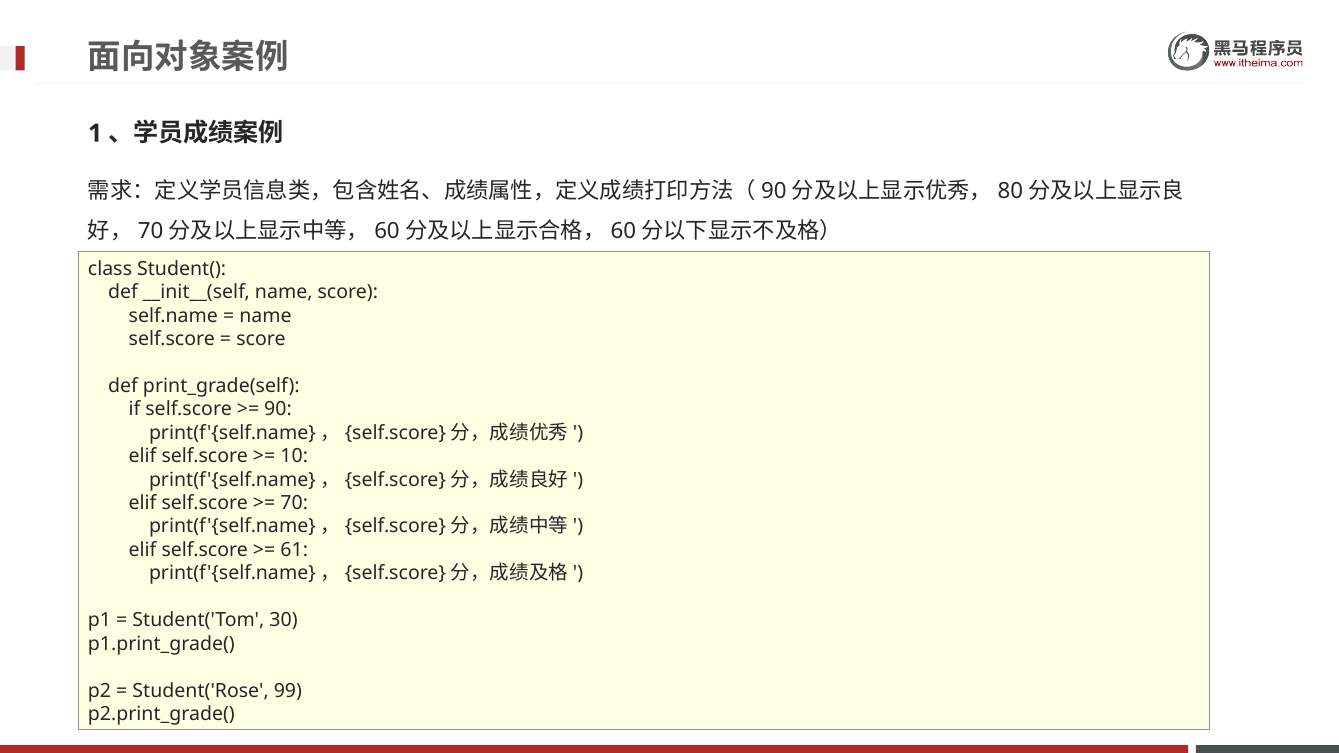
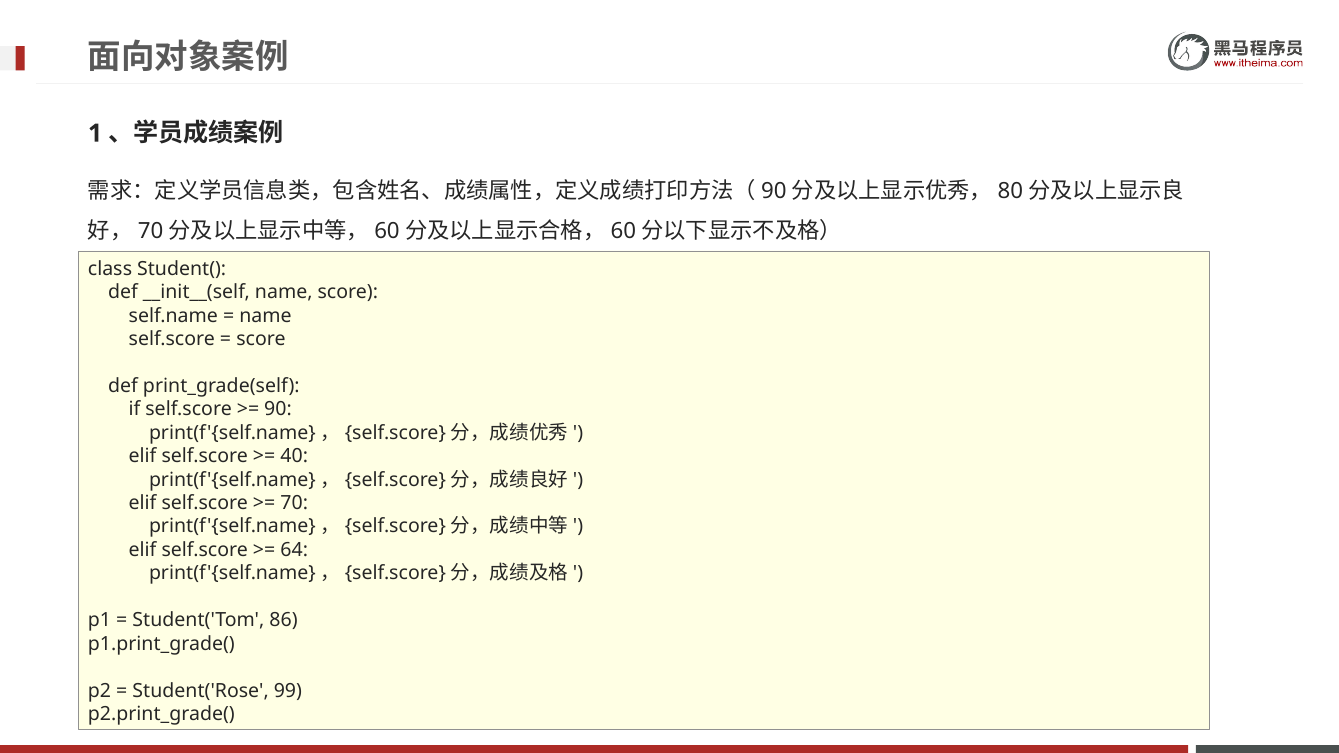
10: 10 -> 40
61: 61 -> 64
30: 30 -> 86
